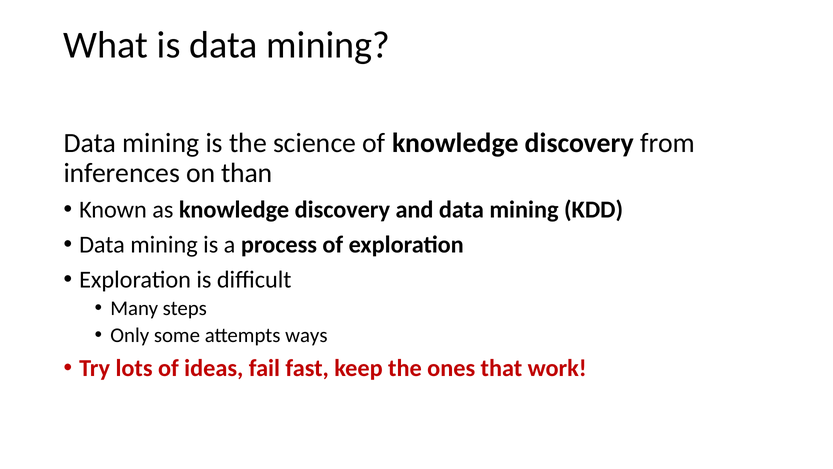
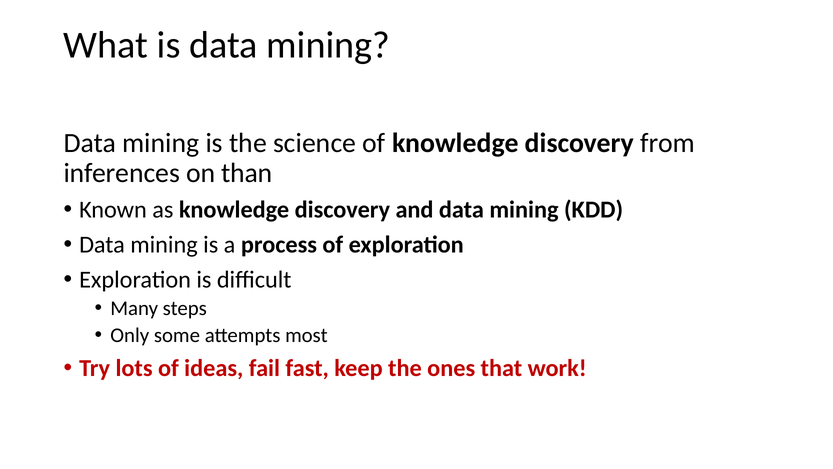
ways: ways -> most
